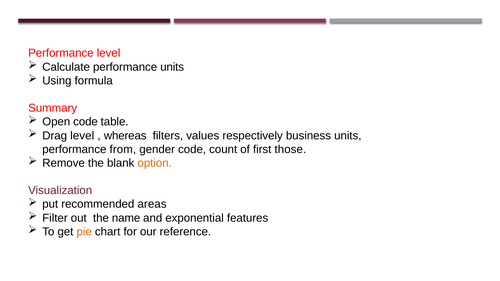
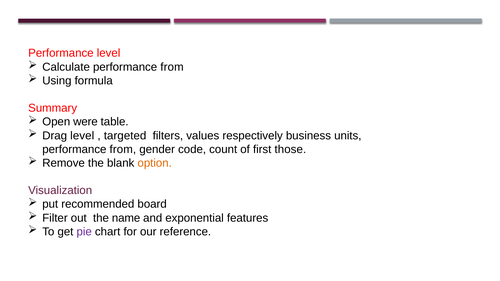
Calculate performance units: units -> from
Open code: code -> were
whereas: whereas -> targeted
areas: areas -> board
pie colour: orange -> purple
